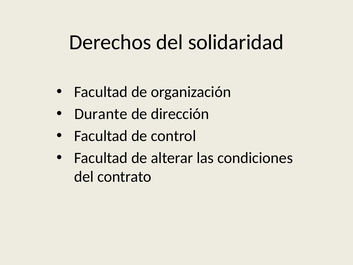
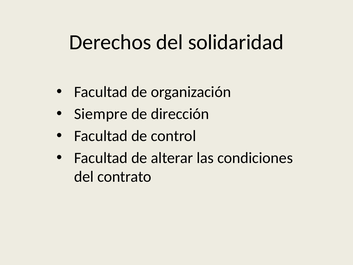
Durante: Durante -> Siempre
